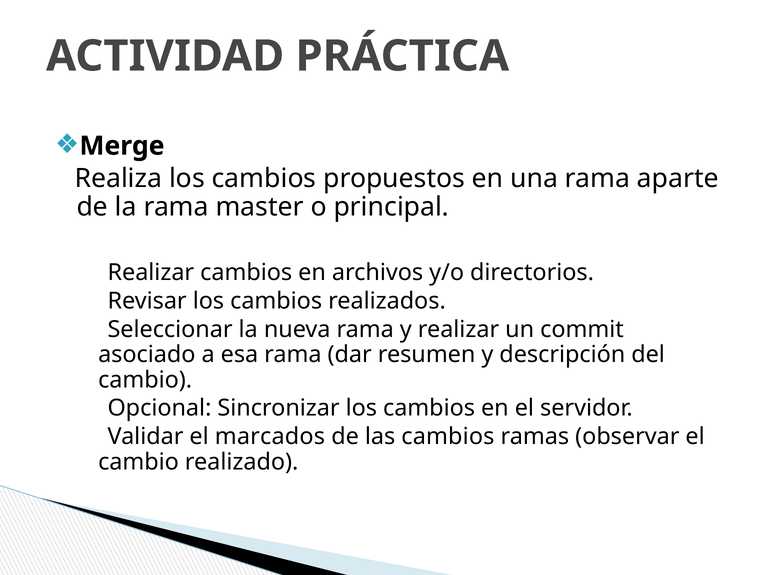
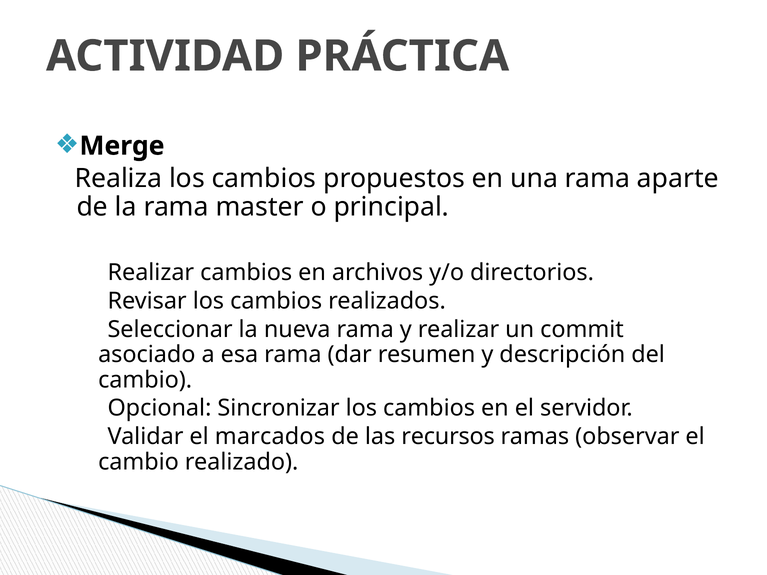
las cambios: cambios -> recursos
